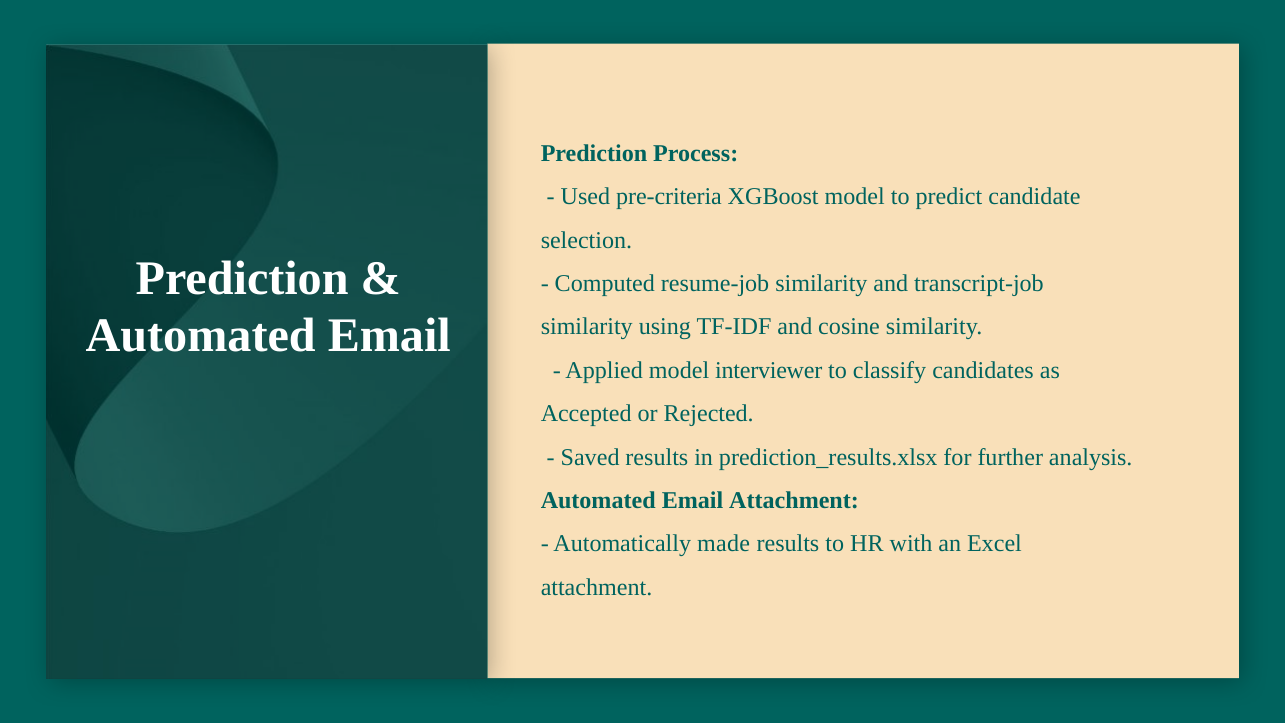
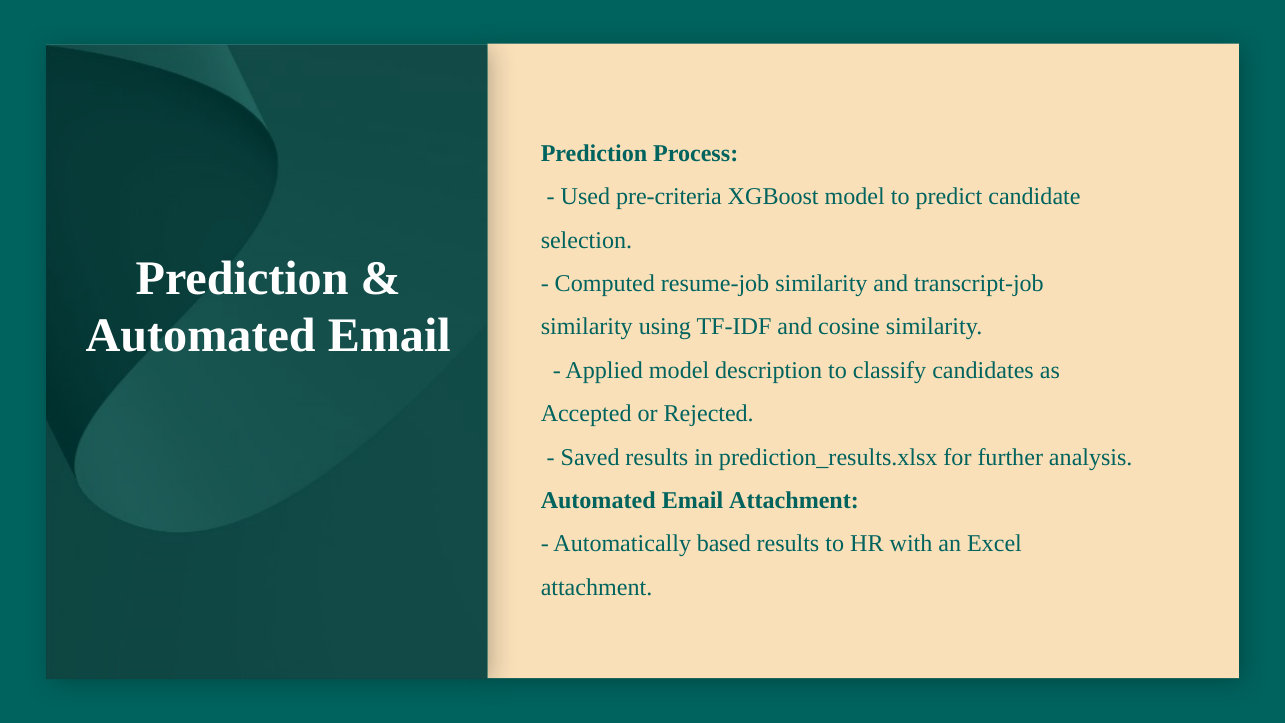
interviewer: interviewer -> description
made: made -> based
